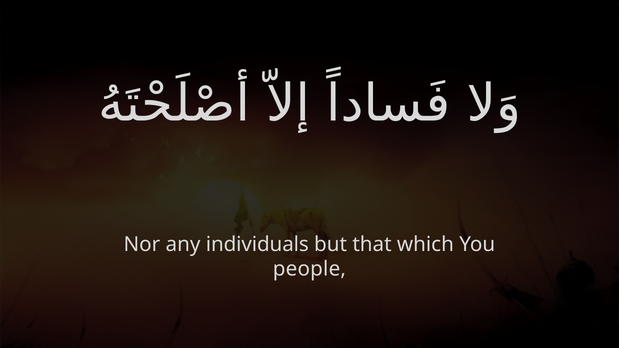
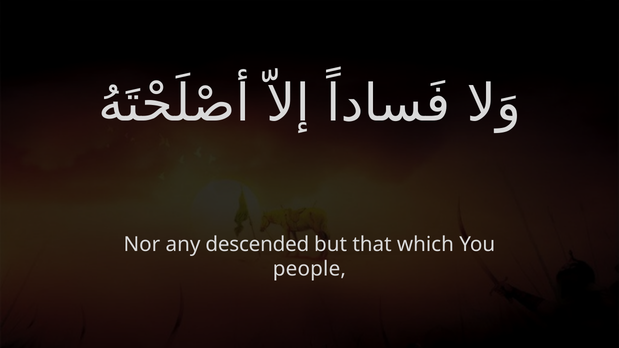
individuals: individuals -> descended
